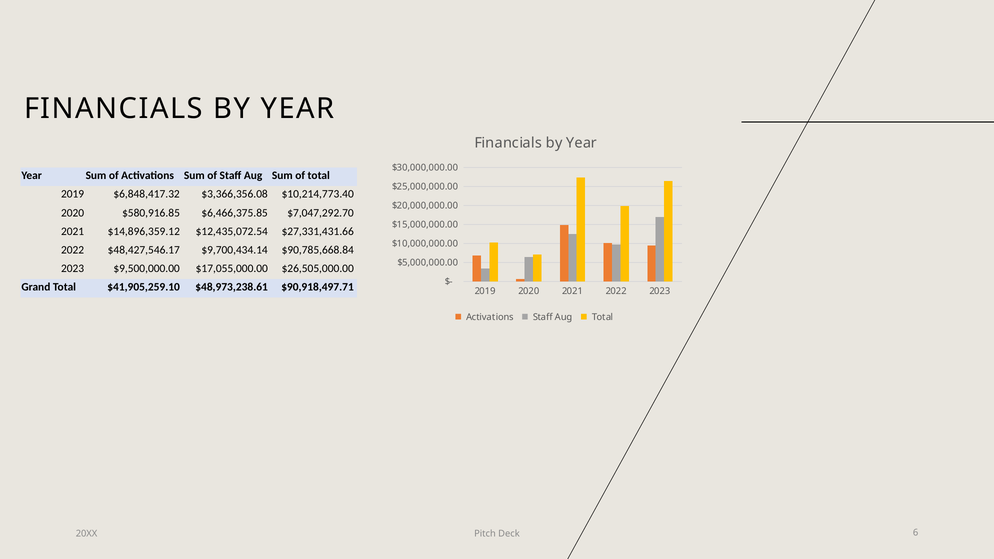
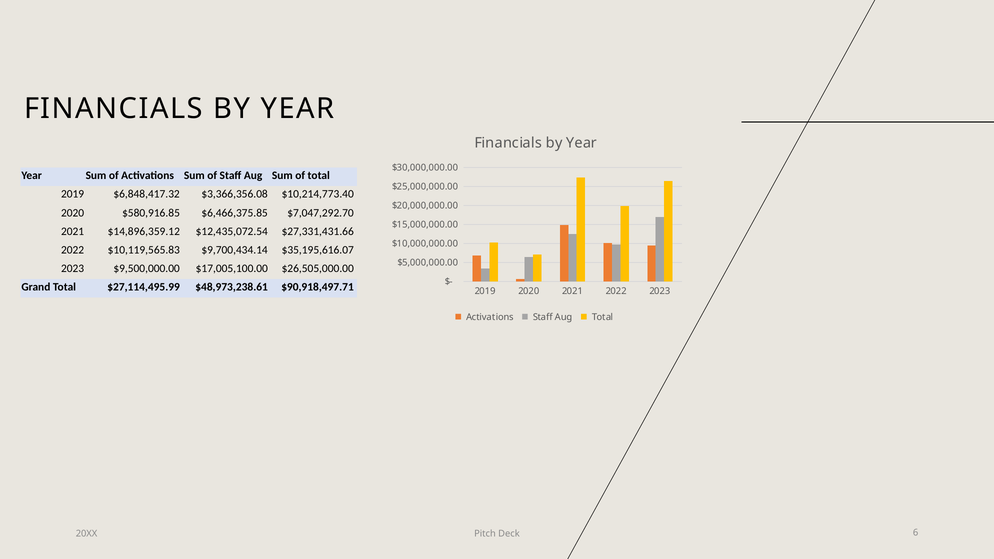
$48,427,546.17: $48,427,546.17 -> $10,119,565.83
$90,785,668.84: $90,785,668.84 -> $35,195,616.07
$17,055,000.00: $17,055,000.00 -> $17,005,100.00
$41,905,259.10: $41,905,259.10 -> $27,114,495.99
